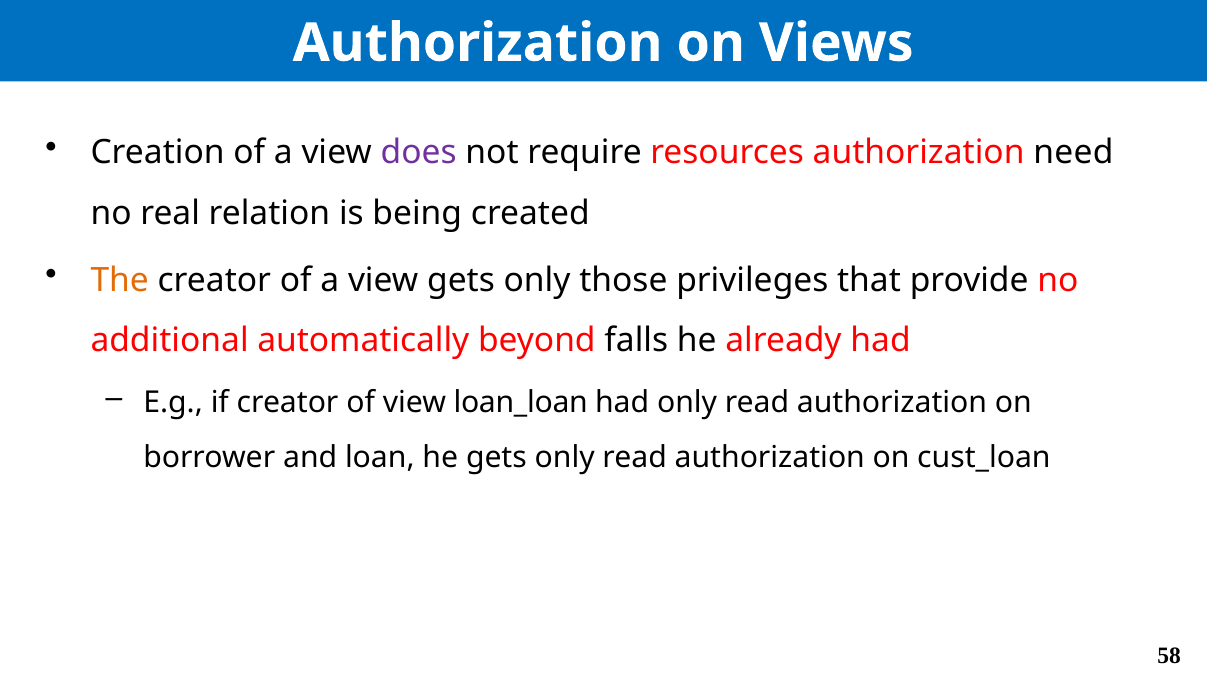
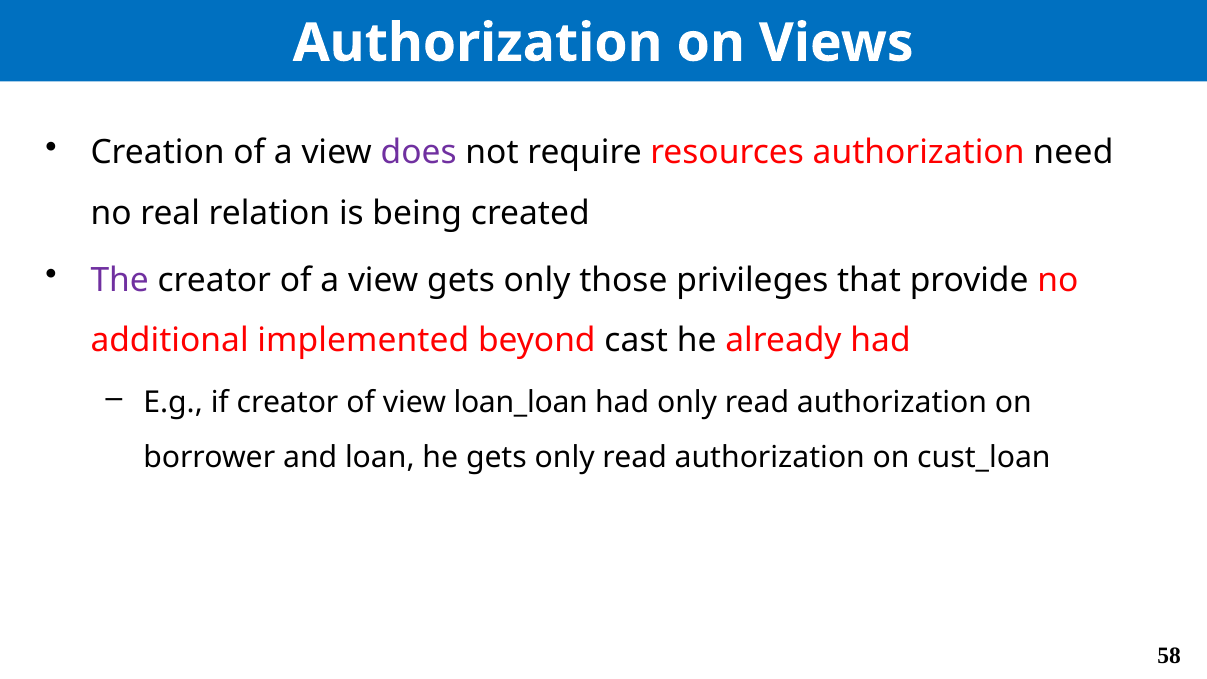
The colour: orange -> purple
automatically: automatically -> implemented
falls: falls -> cast
